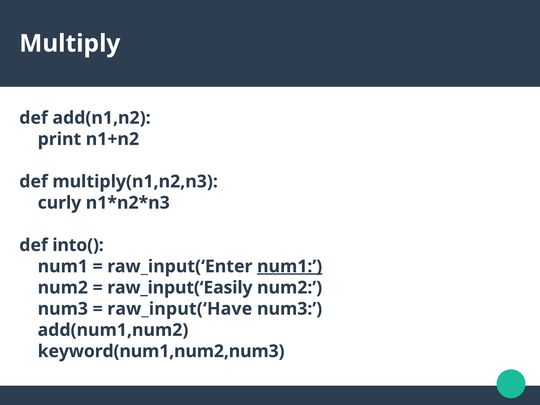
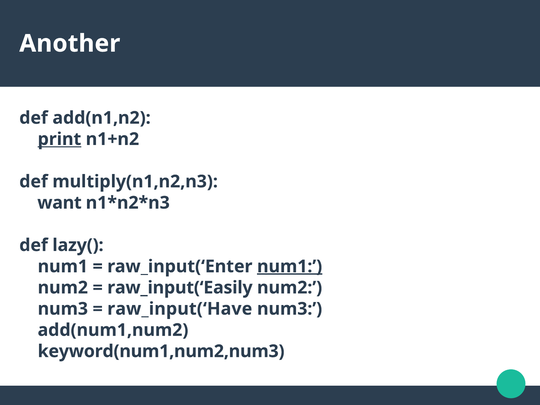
Multiply: Multiply -> Another
print underline: none -> present
curly: curly -> want
into(: into( -> lazy(
